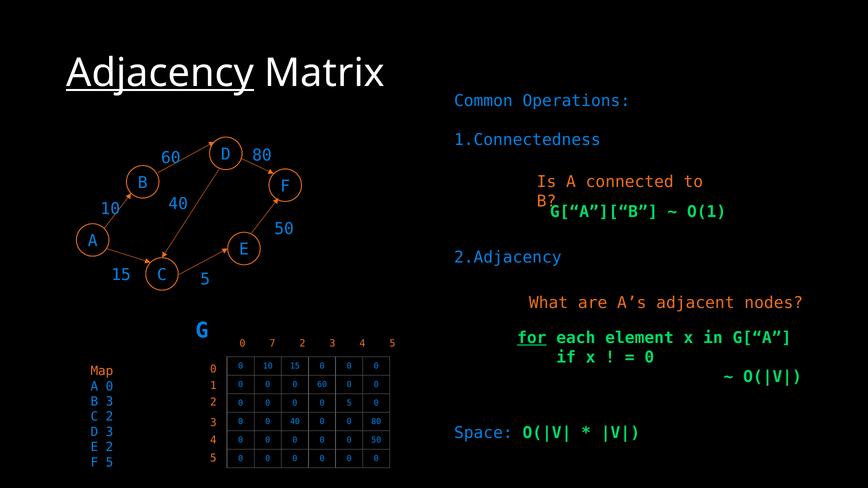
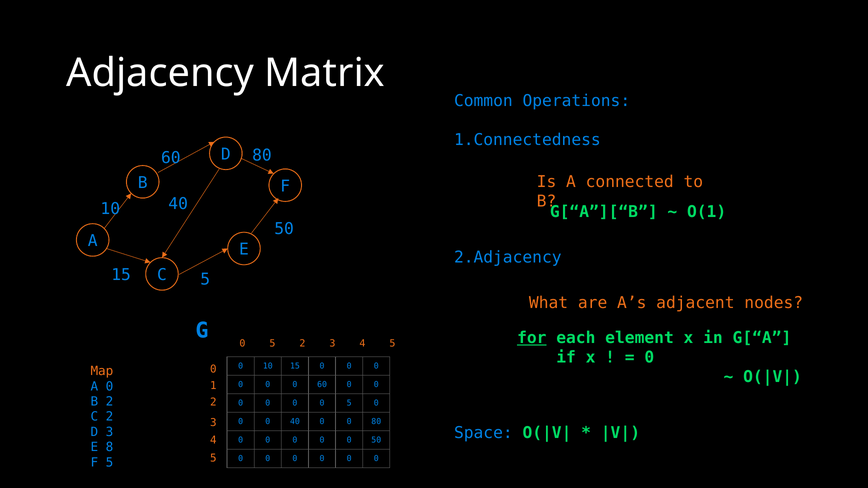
Adjacency underline: present -> none
7 at (272, 344): 7 -> 5
B 3: 3 -> 2
E 2: 2 -> 8
